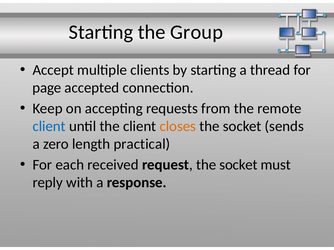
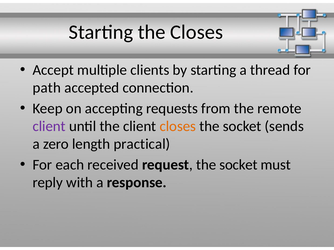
the Group: Group -> Closes
page: page -> path
client at (49, 126) colour: blue -> purple
